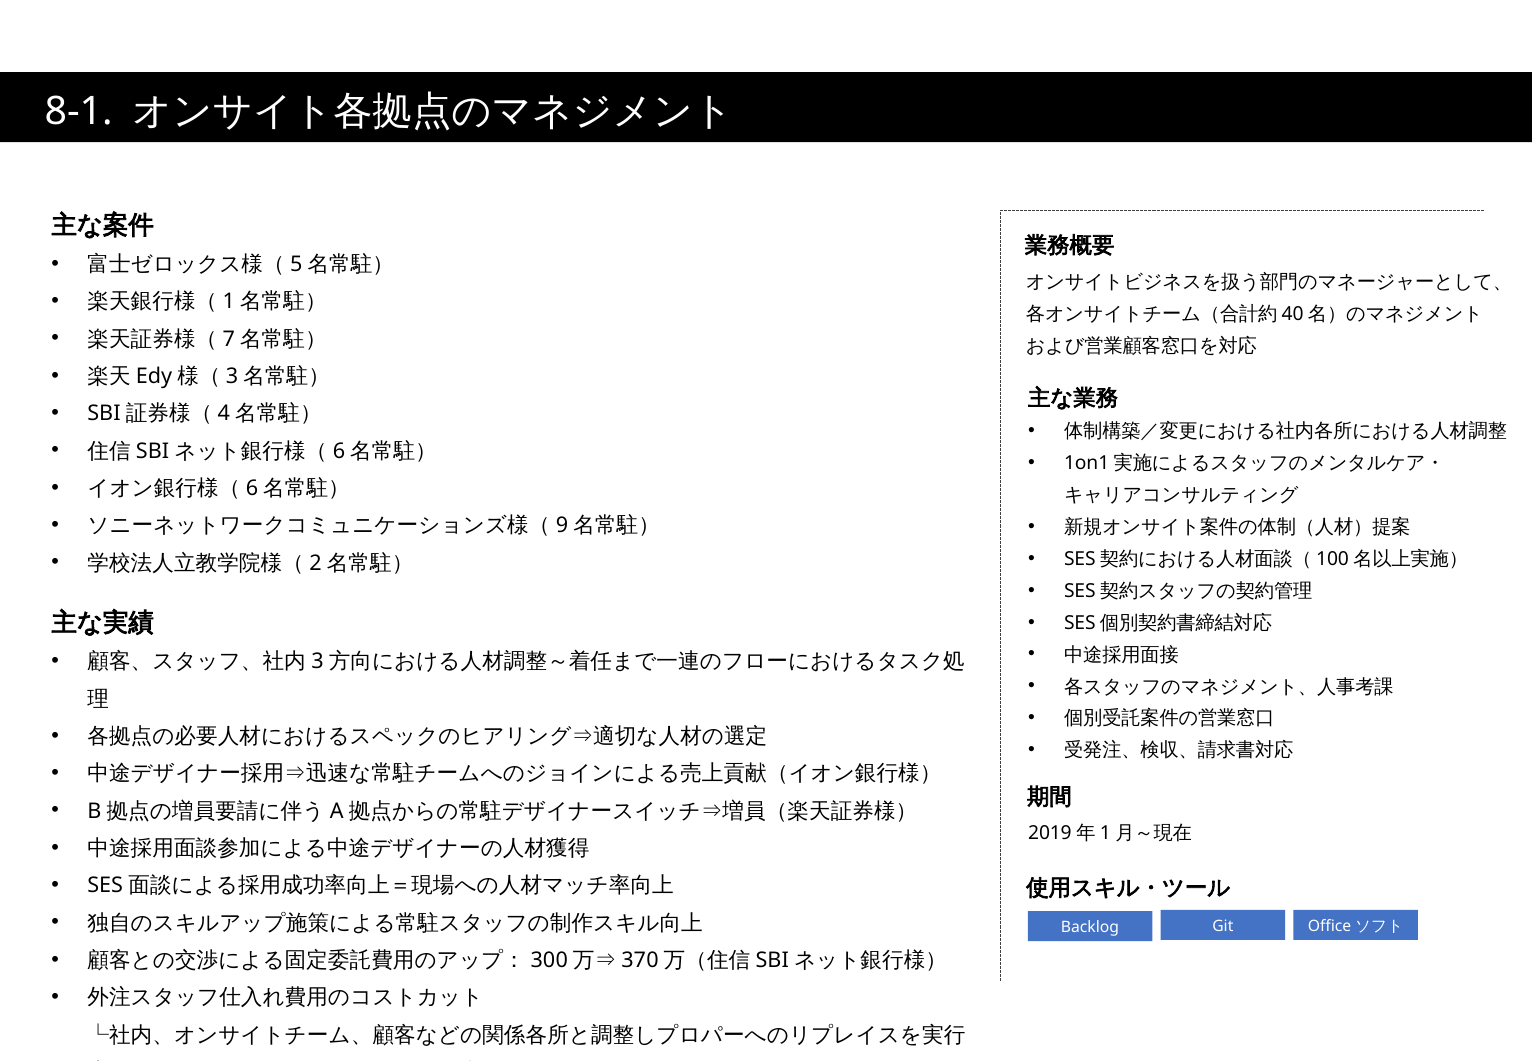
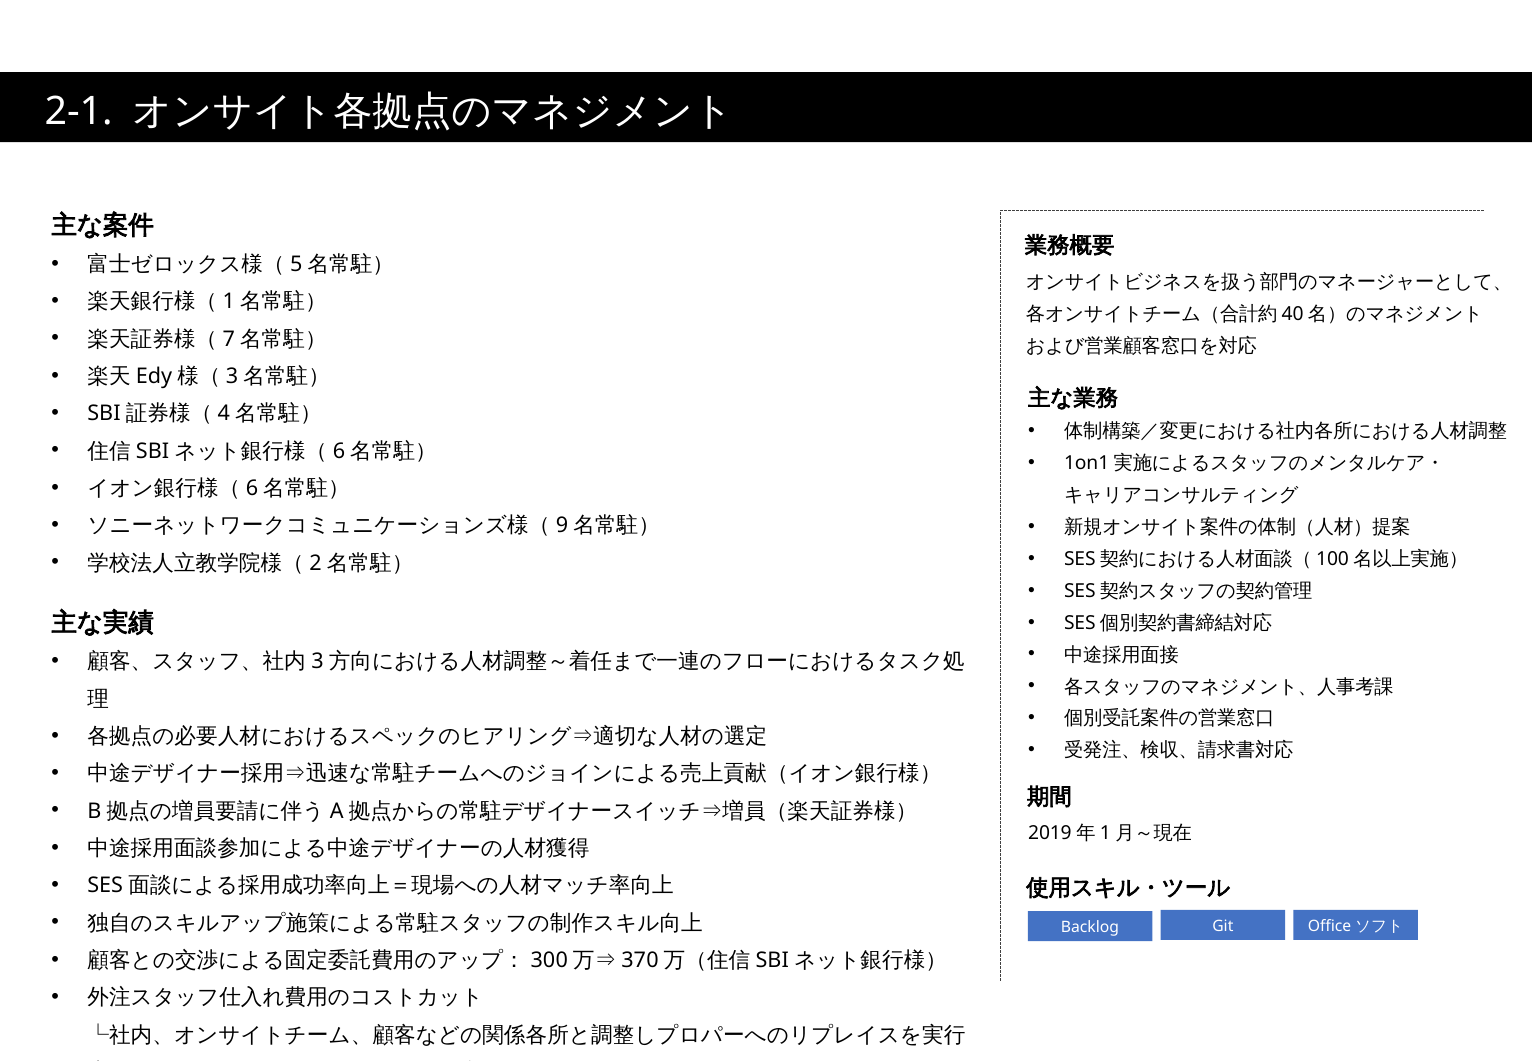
8-1: 8-1 -> 2-1
